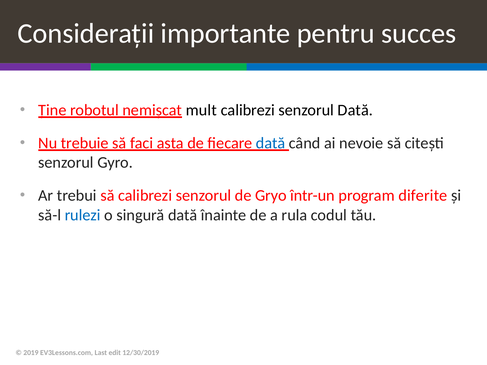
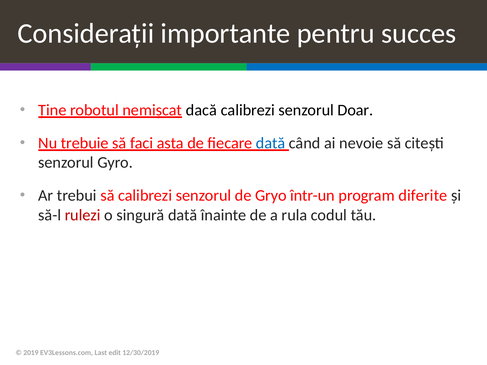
mult: mult -> dacă
senzorul Dată: Dată -> Doar
rulezi colour: blue -> red
